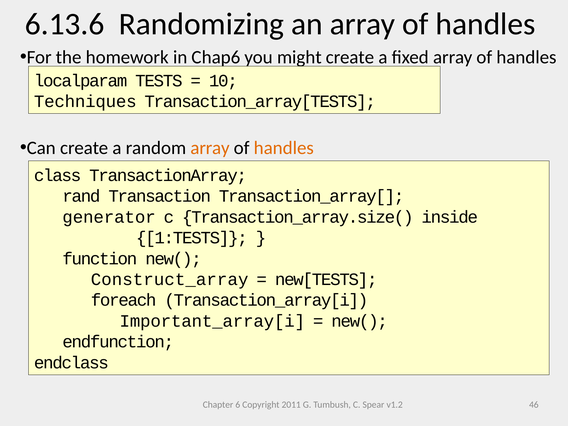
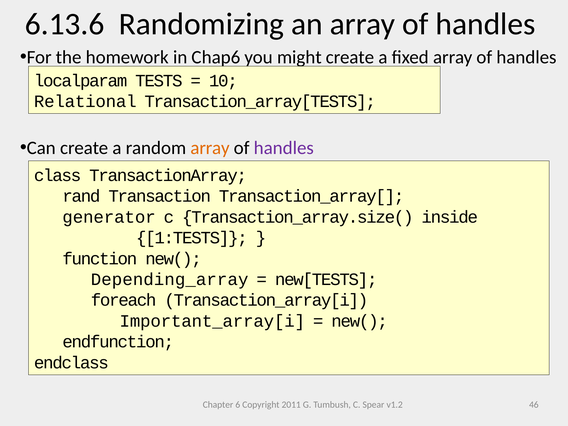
Techniques: Techniques -> Relational
handles at (284, 148) colour: orange -> purple
Construct_array: Construct_array -> Depending_array
